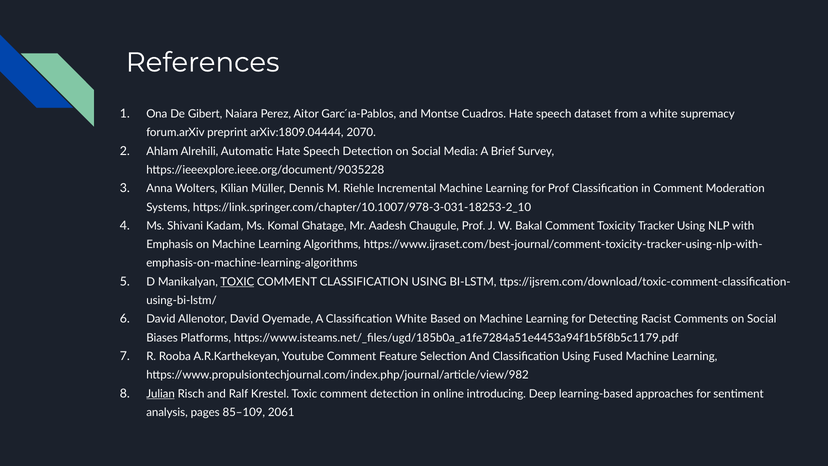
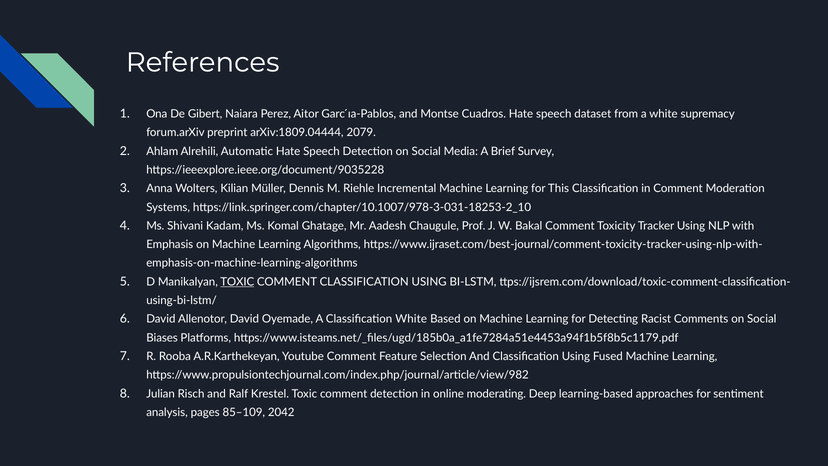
2070: 2070 -> 2079
for Prof: Prof -> This
Julian underline: present -> none
introducing: introducing -> moderating
2061: 2061 -> 2042
